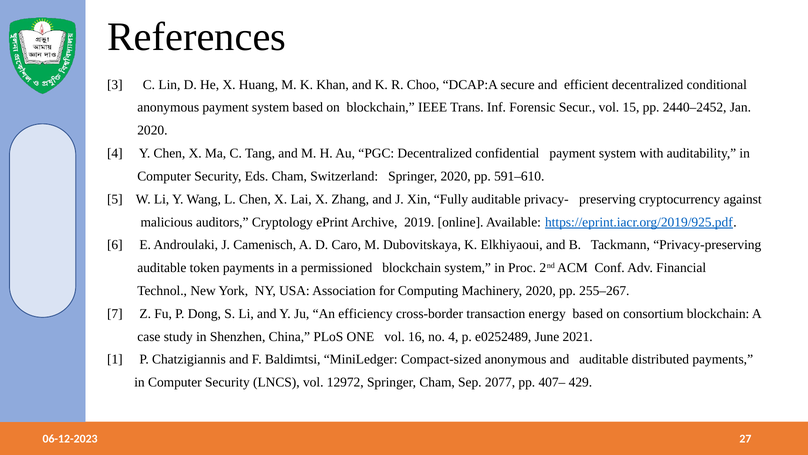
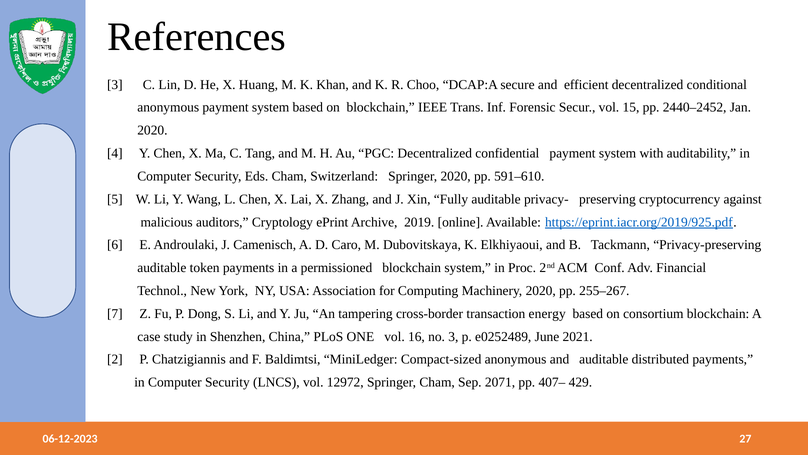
efficiency: efficiency -> tampering
no 4: 4 -> 3
1: 1 -> 2
2077: 2077 -> 2071
